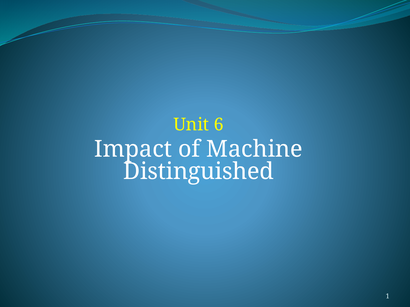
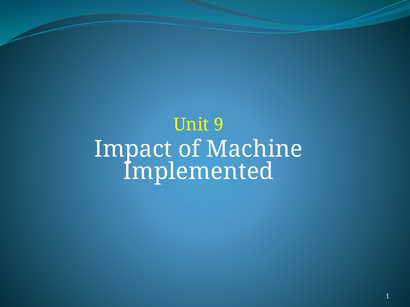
6: 6 -> 9
Distinguished: Distinguished -> Implemented
